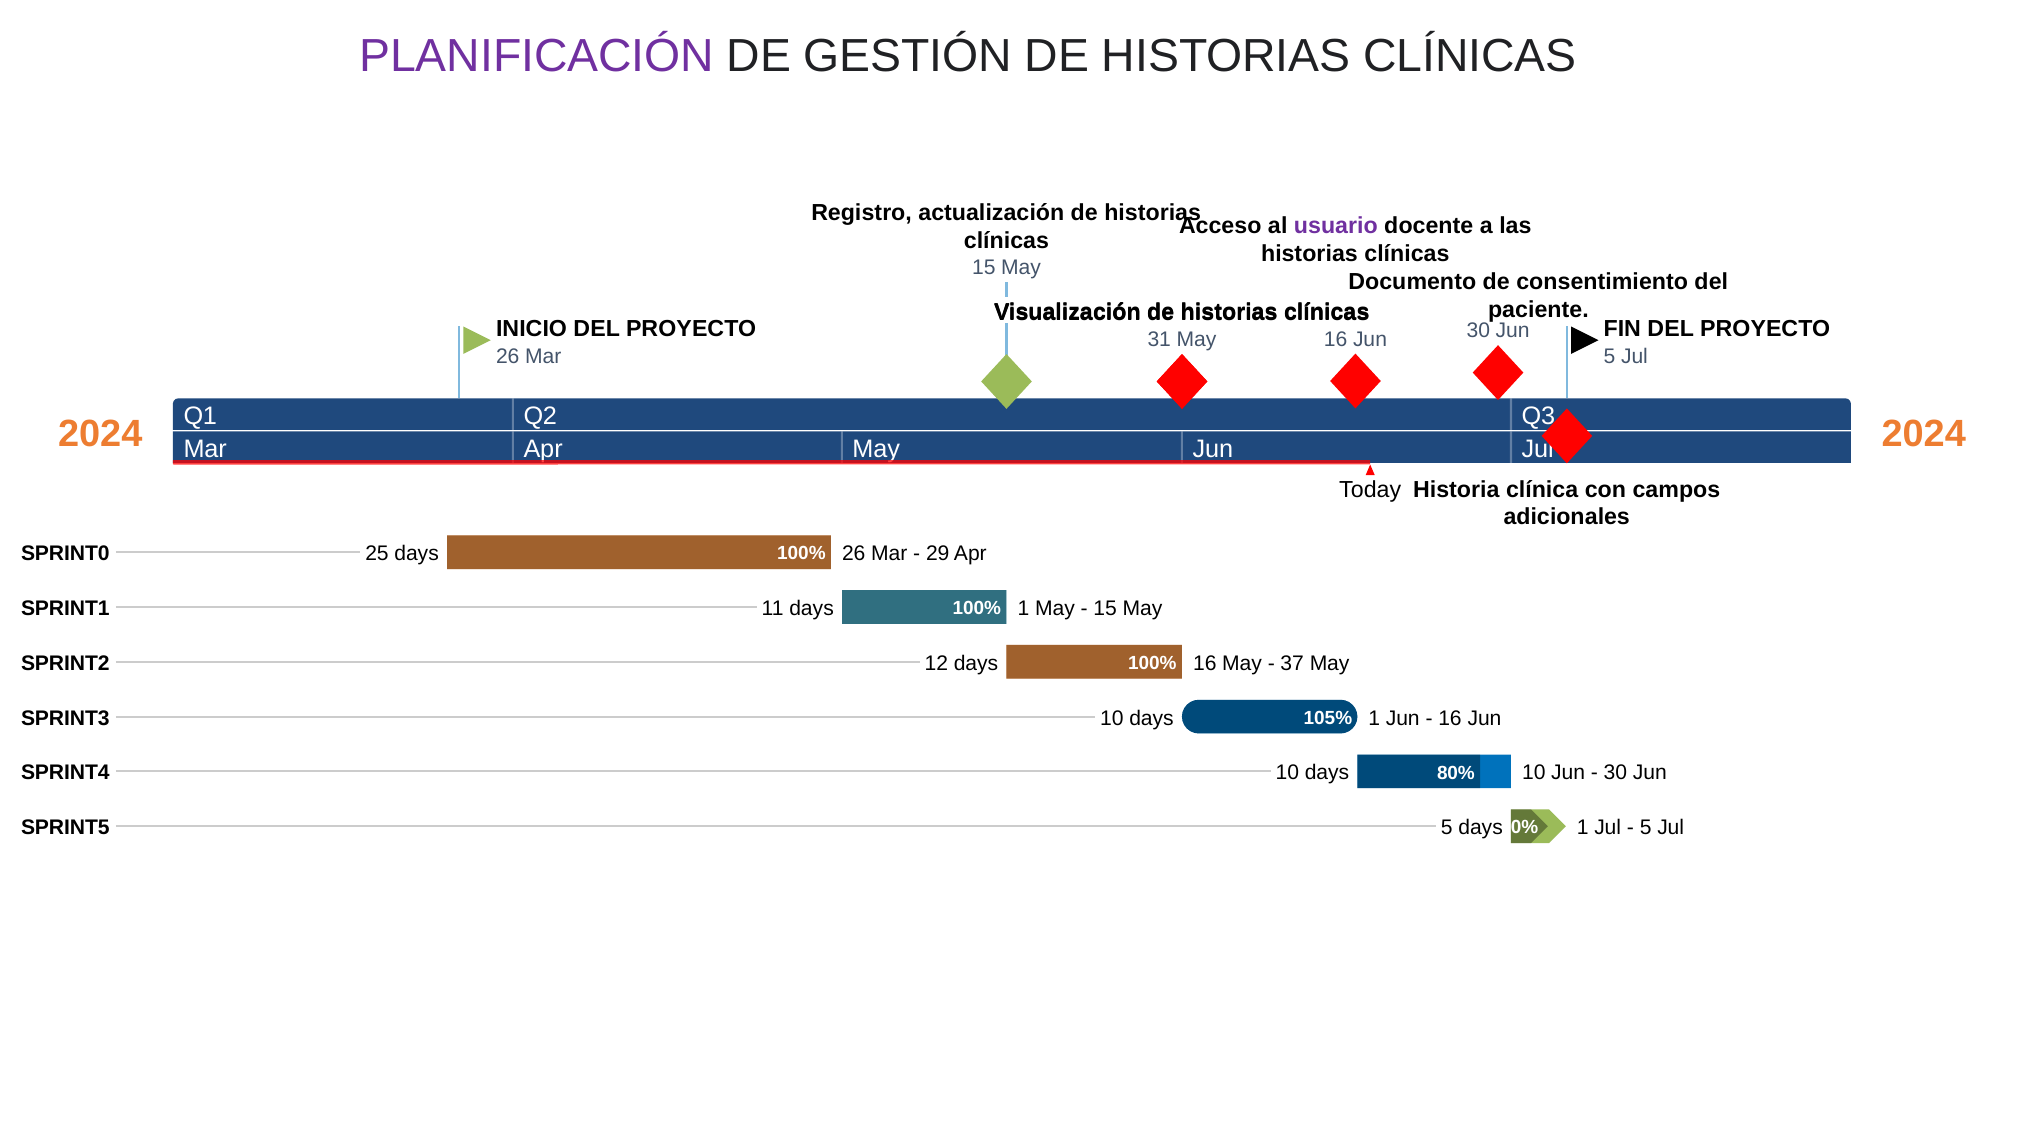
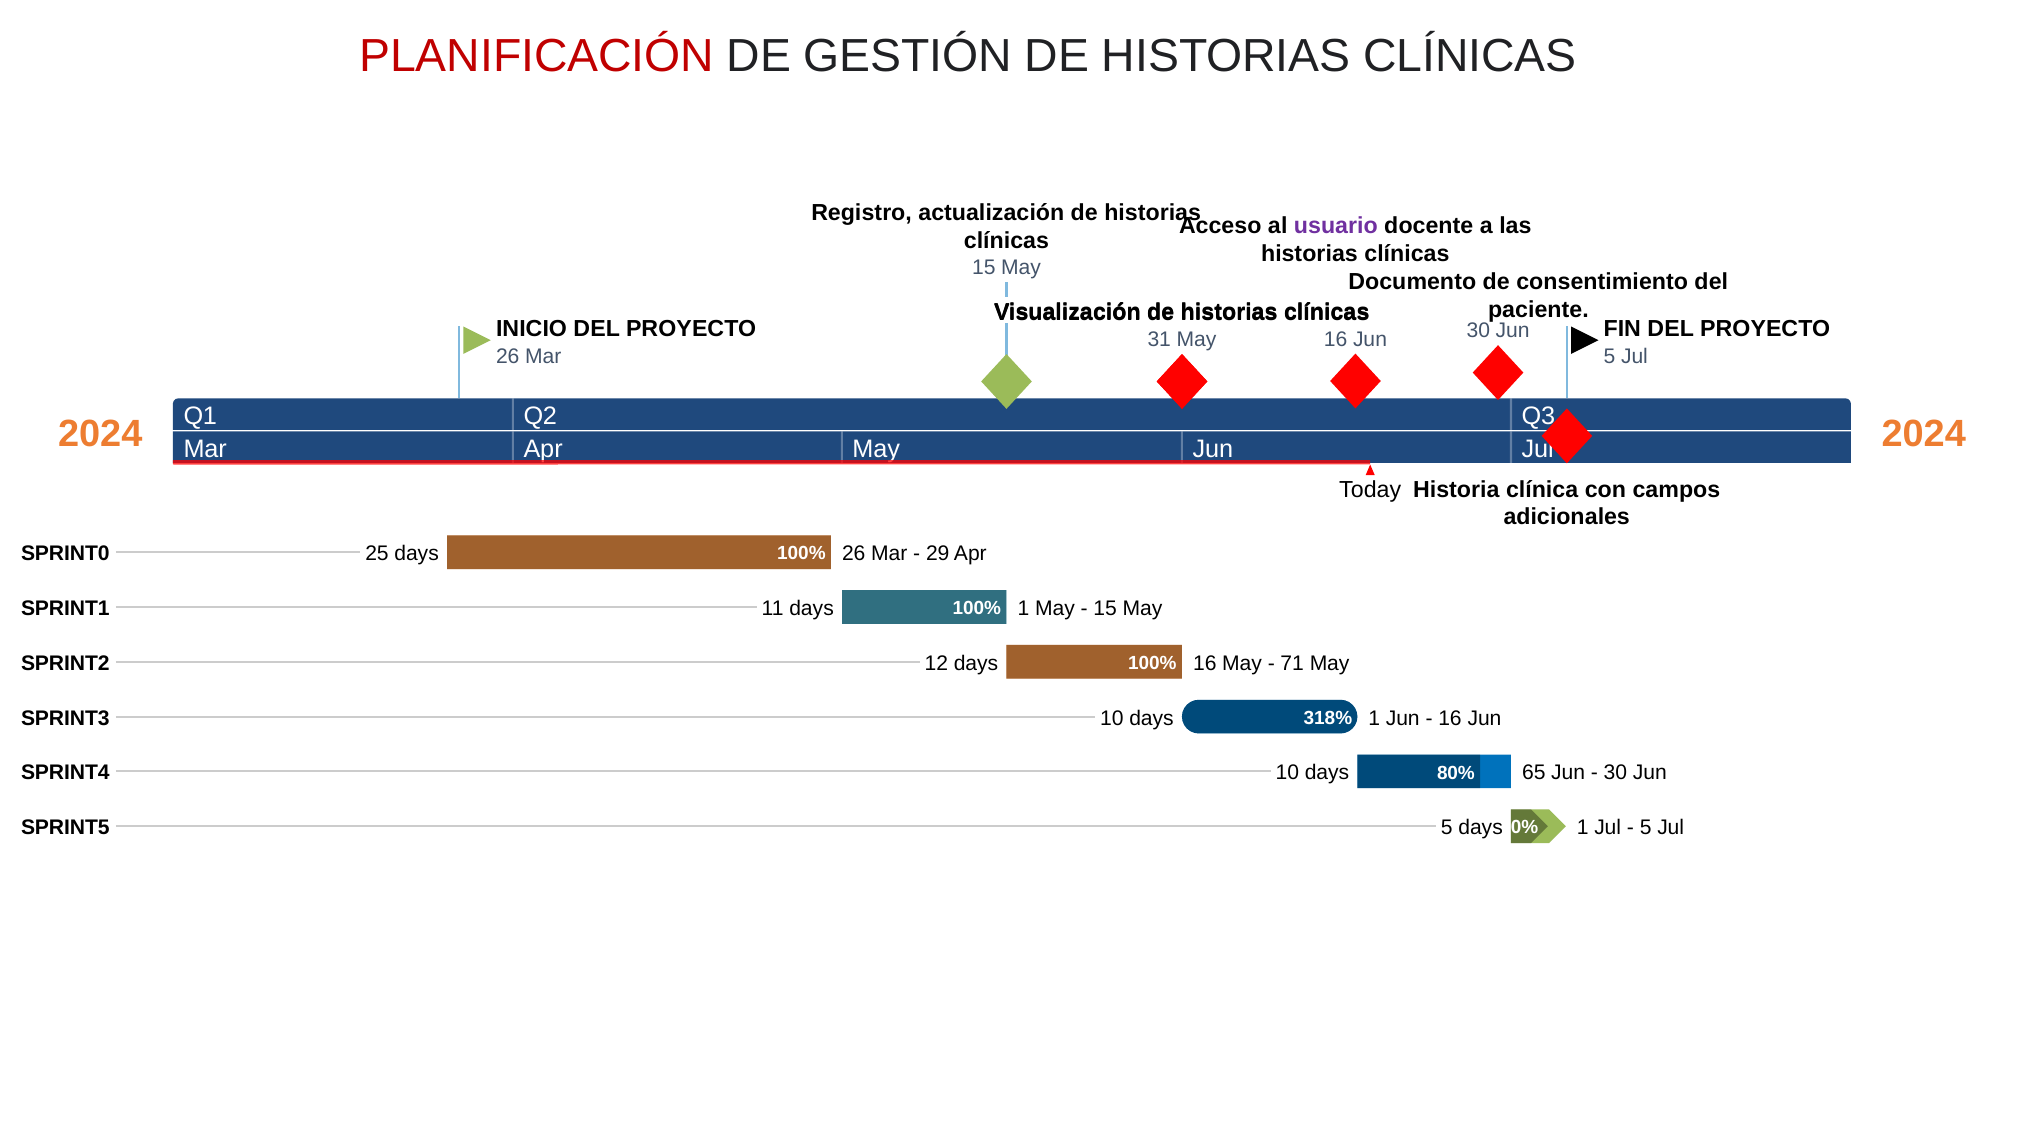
PLANIFICACIÓN colour: purple -> red
37: 37 -> 71
105%: 105% -> 318%
days 10: 10 -> 65
